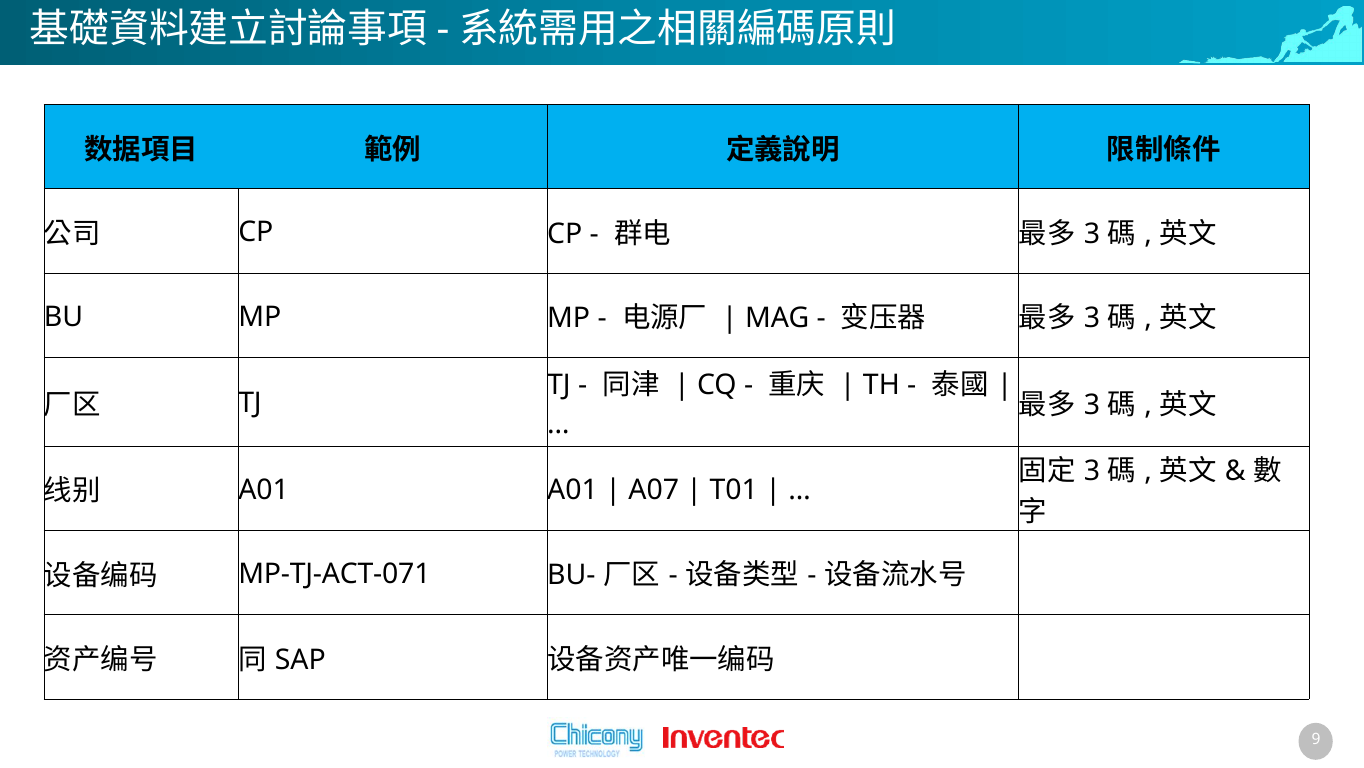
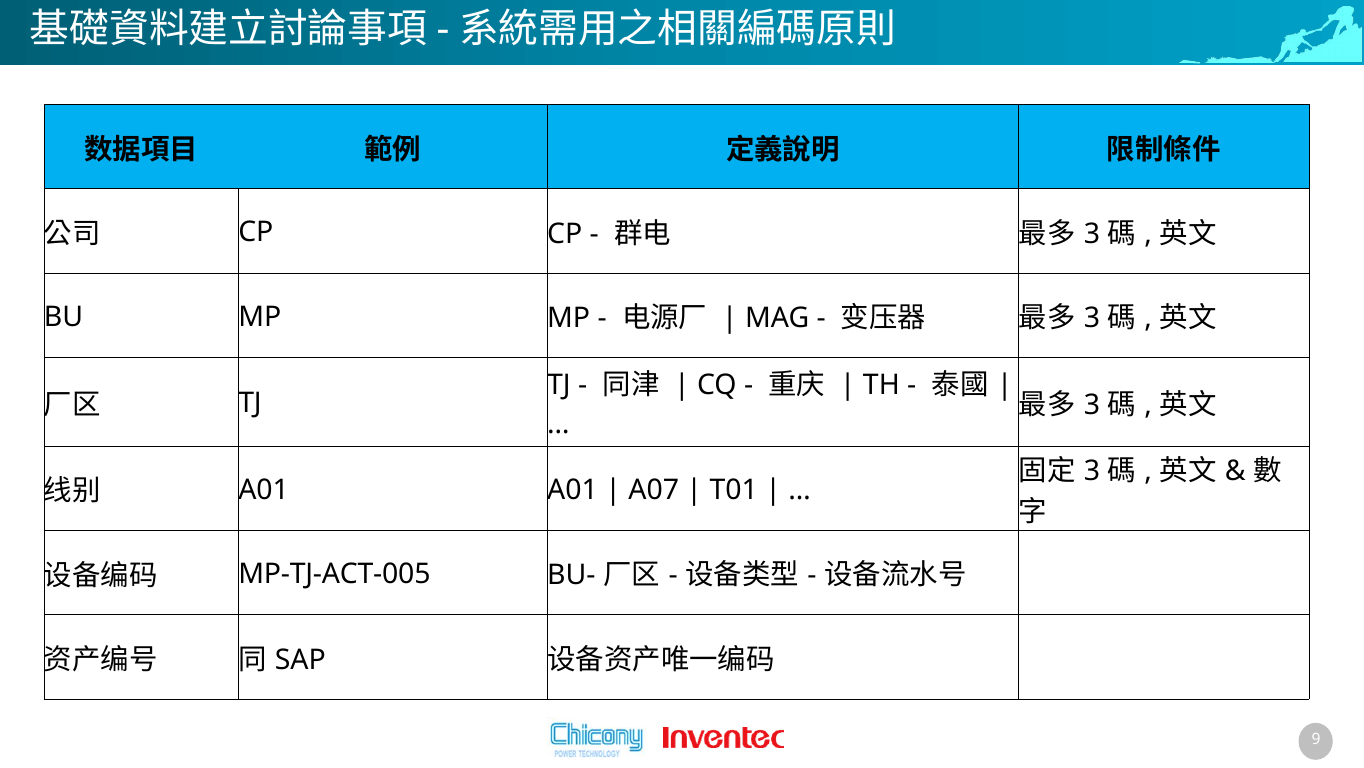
MP-TJ-ACT-071: MP-TJ-ACT-071 -> MP-TJ-ACT-005
